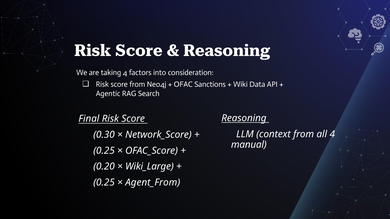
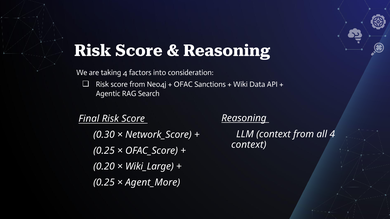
manual at (249, 145): manual -> context
Agent_From: Agent_From -> Agent_More
